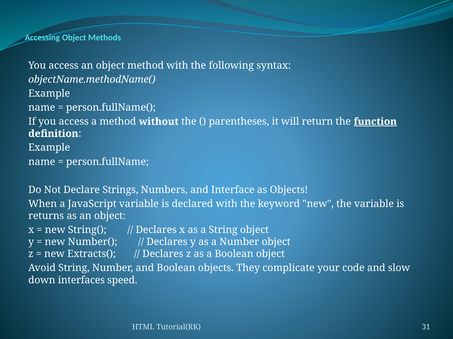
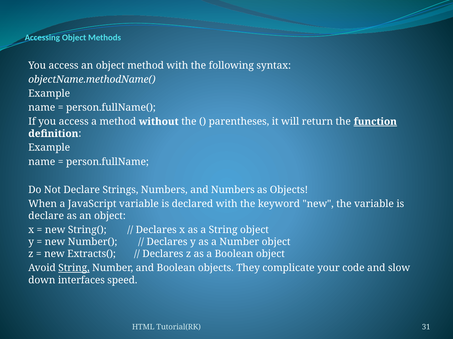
and Interface: Interface -> Numbers
returns at (46, 216): returns -> declare
String at (74, 269) underline: none -> present
